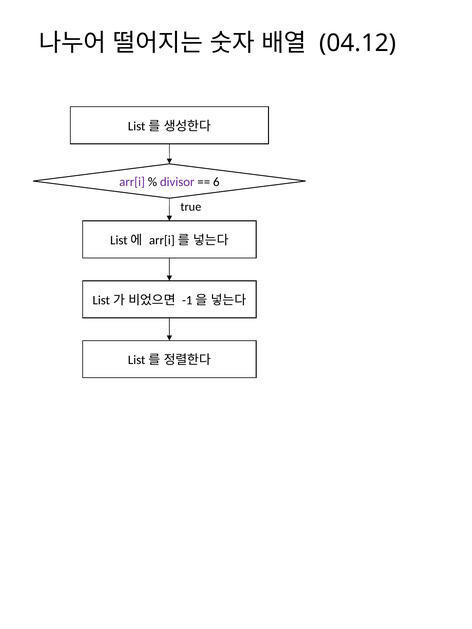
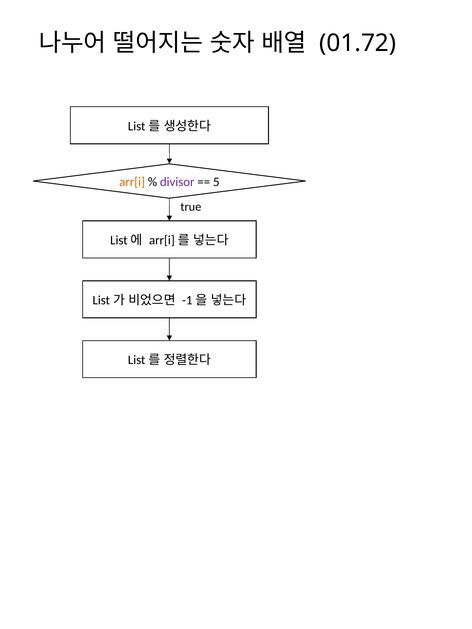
04.12: 04.12 -> 01.72
arr[i colour: purple -> orange
6: 6 -> 5
